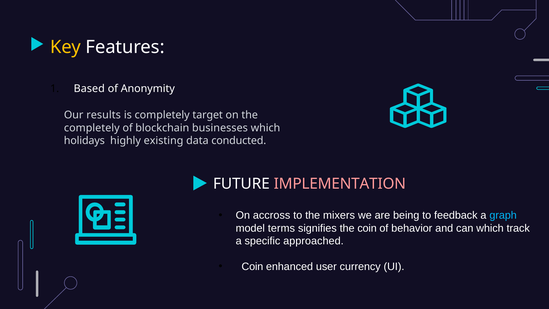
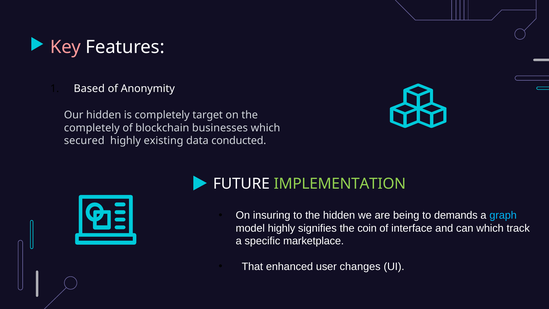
Key colour: yellow -> pink
Our results: results -> hidden
holidays: holidays -> secured
IMPLEMENTATION colour: pink -> light green
accross: accross -> insuring
the mixers: mixers -> hidden
feedback: feedback -> demands
model terms: terms -> highly
behavior: behavior -> interface
approached: approached -> marketplace
Coin at (252, 267): Coin -> That
currency: currency -> changes
